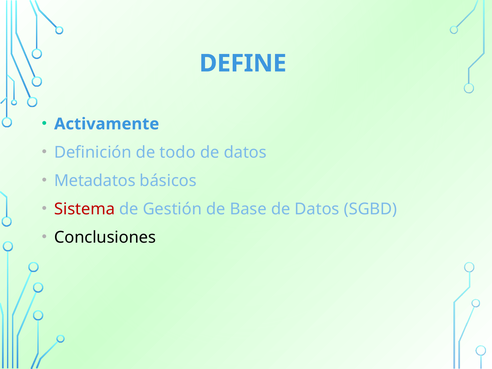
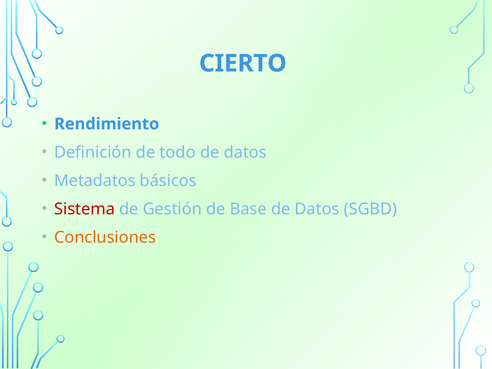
DEFINE: DEFINE -> CIERTO
Activamente: Activamente -> Rendimiento
Conclusiones colour: black -> orange
